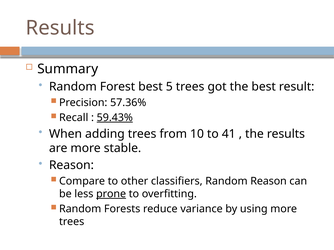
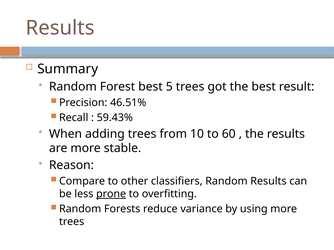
57.36%: 57.36% -> 46.51%
59.43% underline: present -> none
41: 41 -> 60
Random Reason: Reason -> Results
